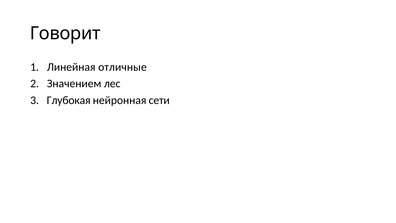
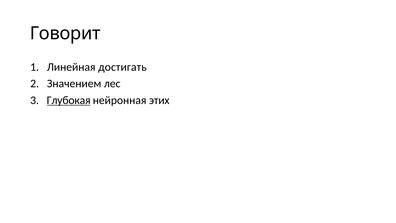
отличные: отличные -> достигать
Глубокая underline: none -> present
сети: сети -> этих
